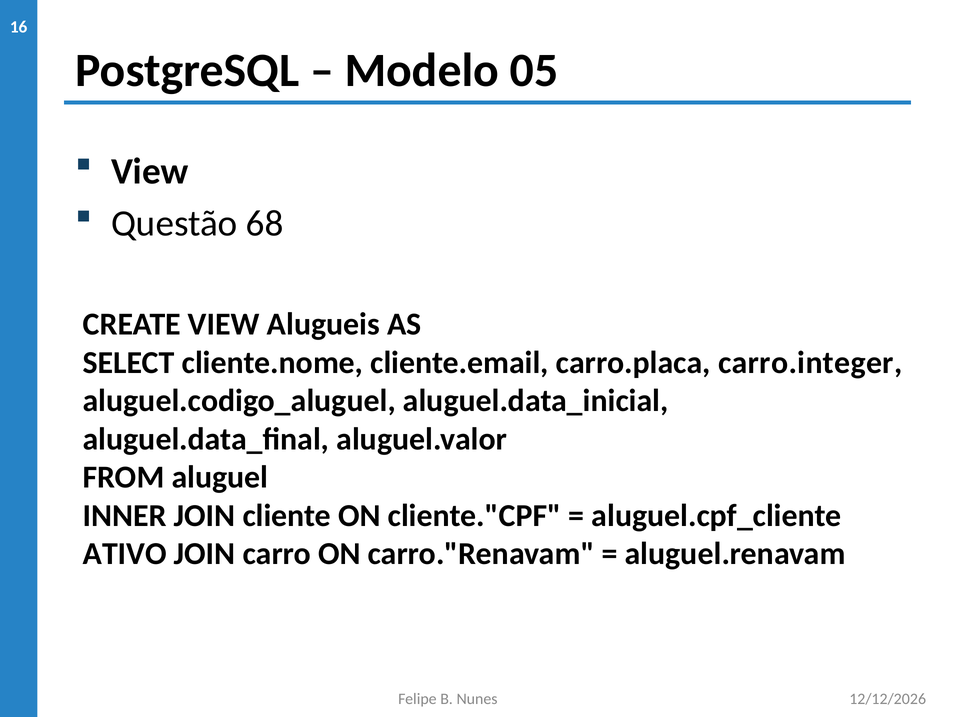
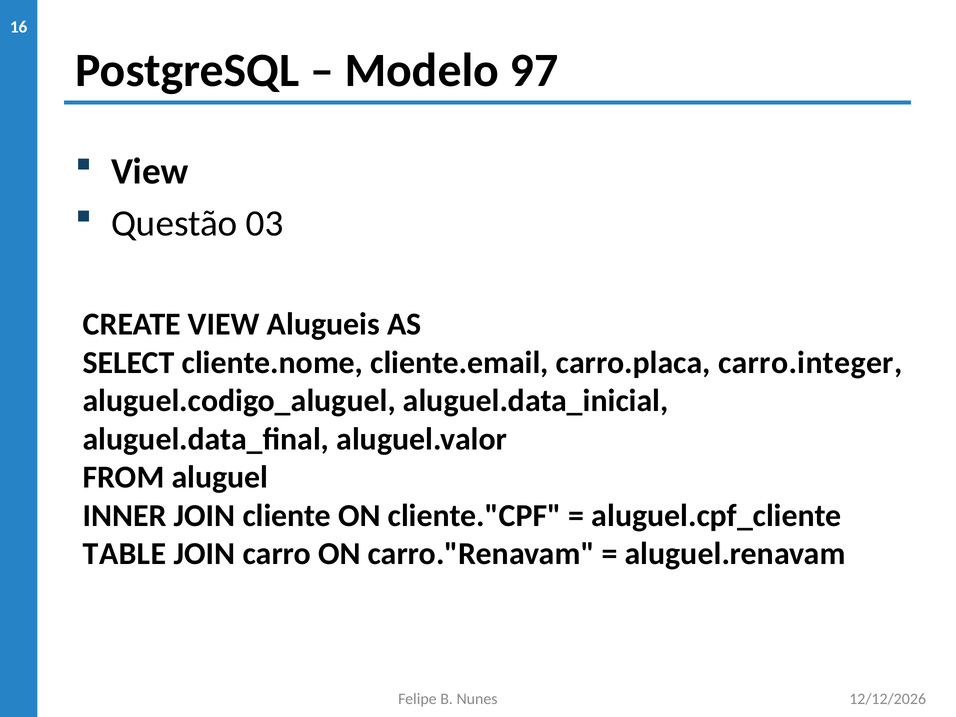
05: 05 -> 97
68: 68 -> 03
ATIVO: ATIVO -> TABLE
